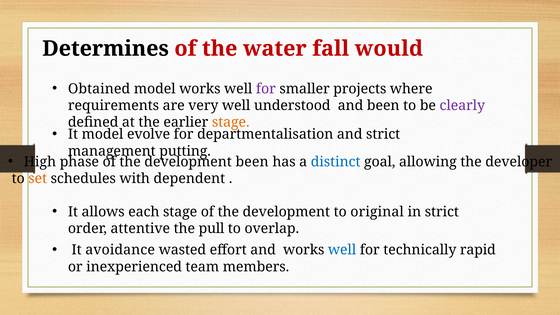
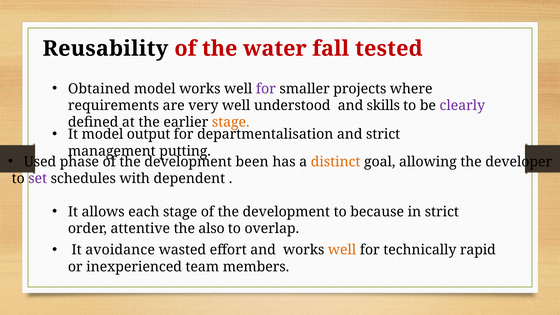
Determines: Determines -> Reusability
would: would -> tested
and been: been -> skills
evolve: evolve -> output
High: High -> Used
distinct colour: blue -> orange
set colour: orange -> purple
original: original -> because
pull: pull -> also
well at (342, 250) colour: blue -> orange
